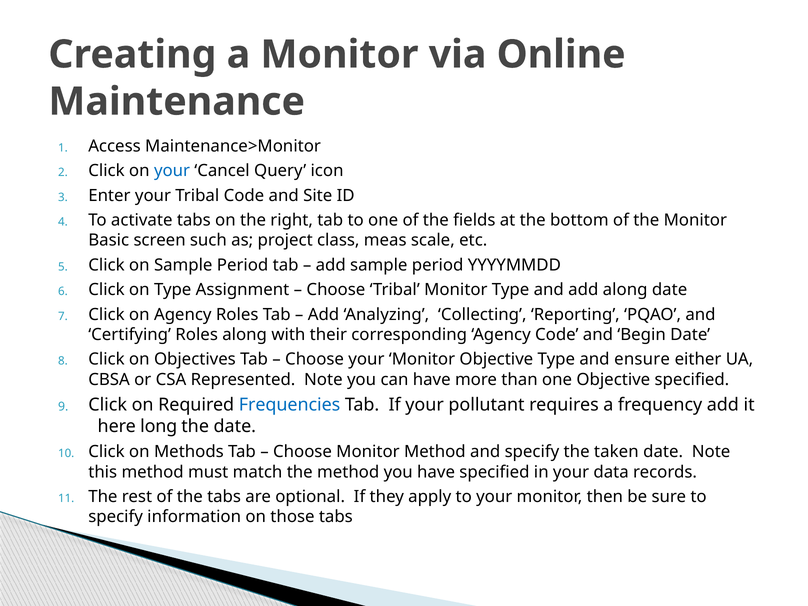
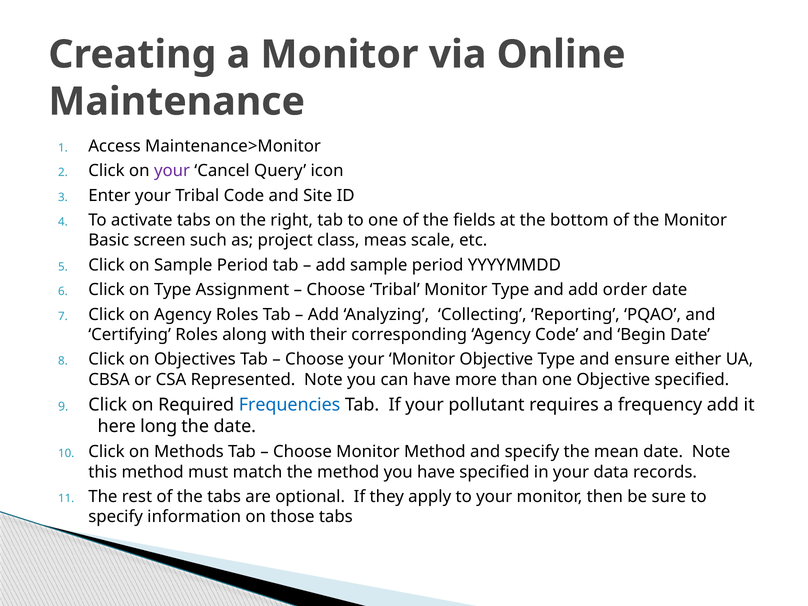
your at (172, 171) colour: blue -> purple
add along: along -> order
taken: taken -> mean
